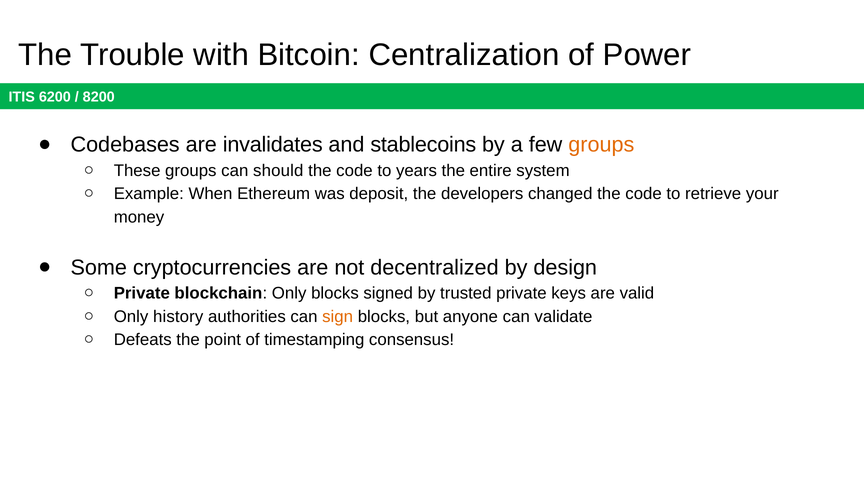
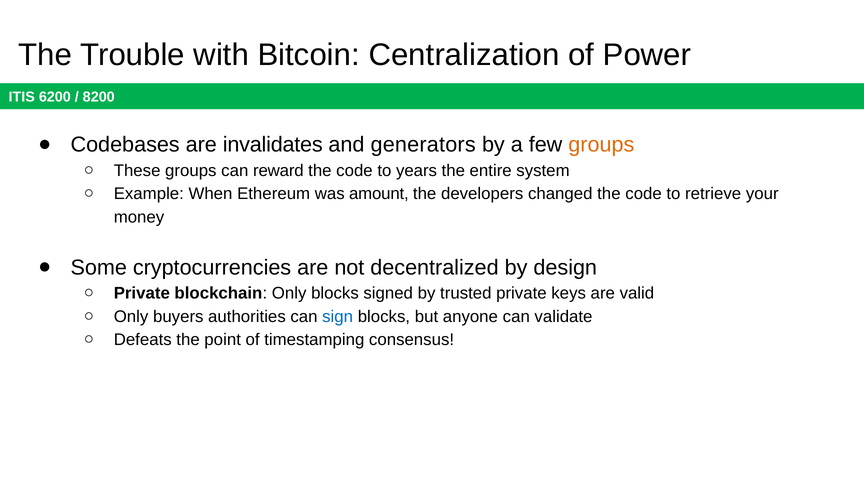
stablecoins: stablecoins -> generators
should: should -> reward
deposit: deposit -> amount
history: history -> buyers
sign colour: orange -> blue
